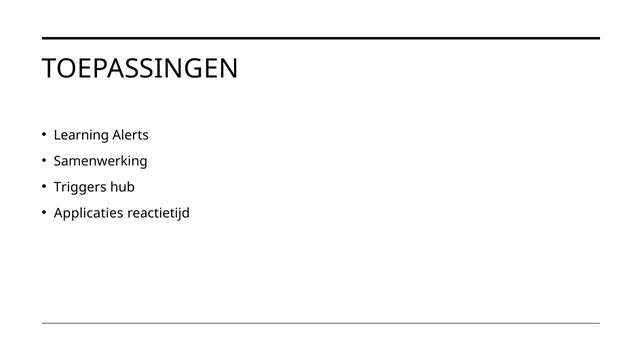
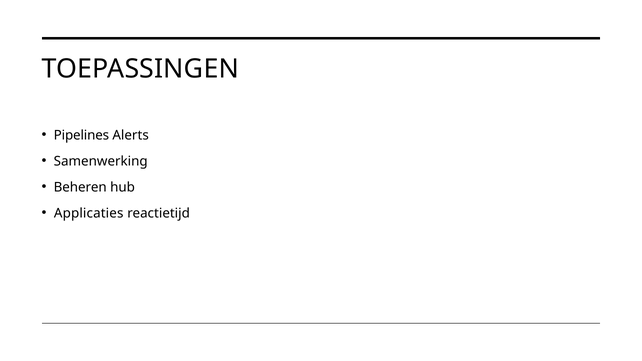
Learning: Learning -> Pipelines
Triggers: Triggers -> Beheren
